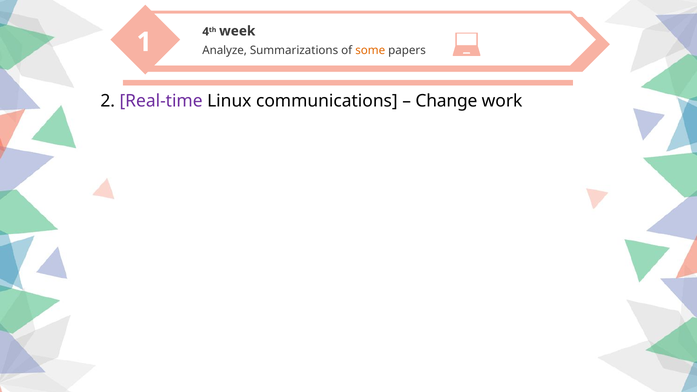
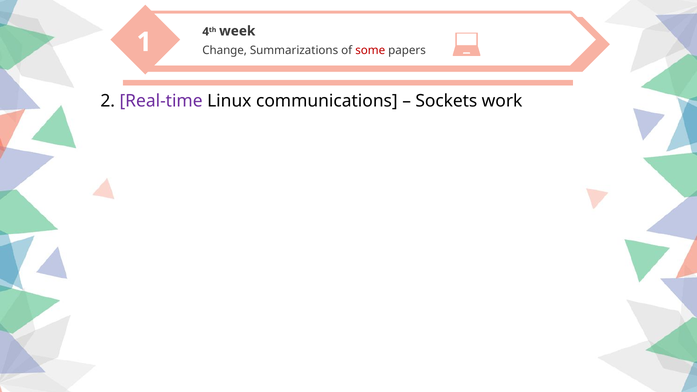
Analyze: Analyze -> Change
some colour: orange -> red
Change: Change -> Sockets
